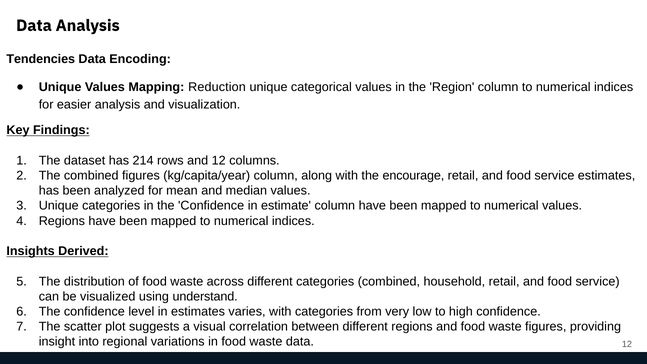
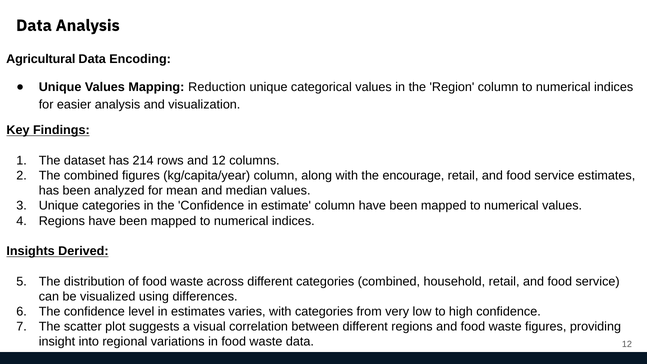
Tendencies: Tendencies -> Agricultural
understand: understand -> differences
